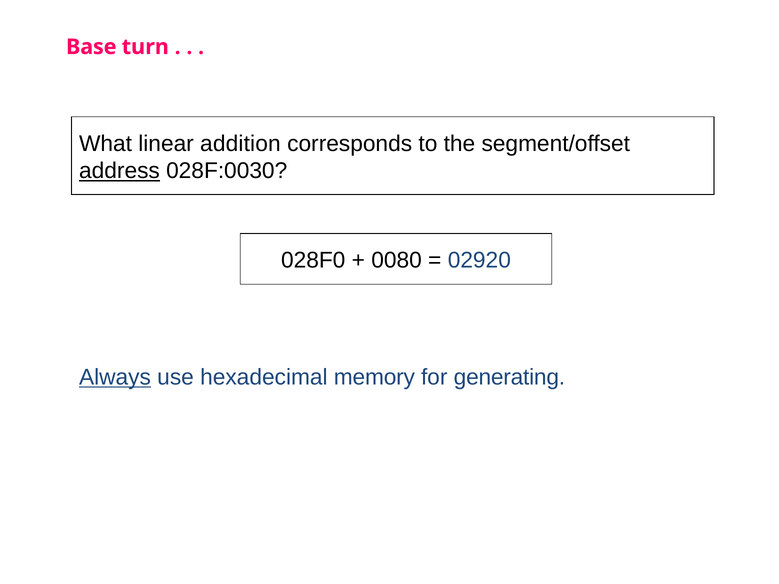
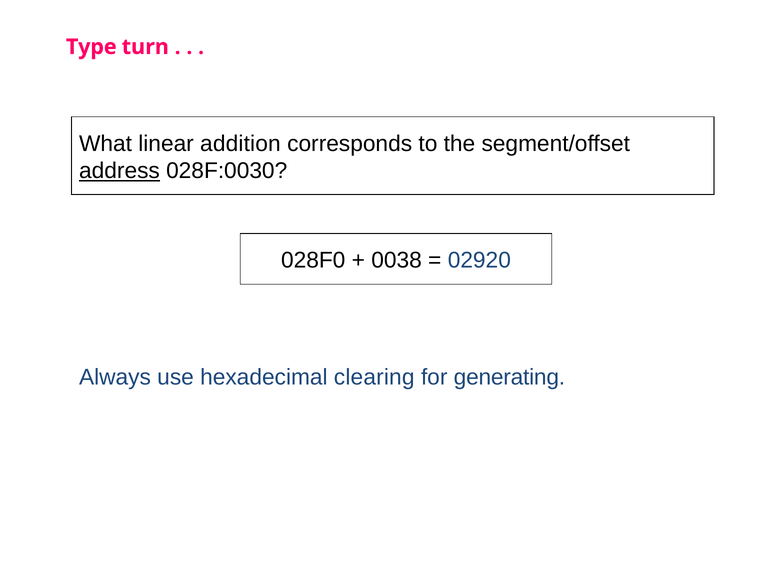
Base: Base -> Type
0080: 0080 -> 0038
Always underline: present -> none
memory: memory -> clearing
